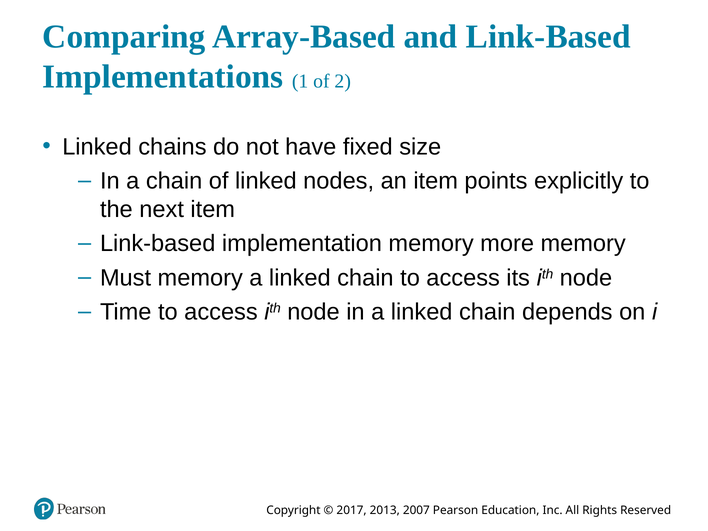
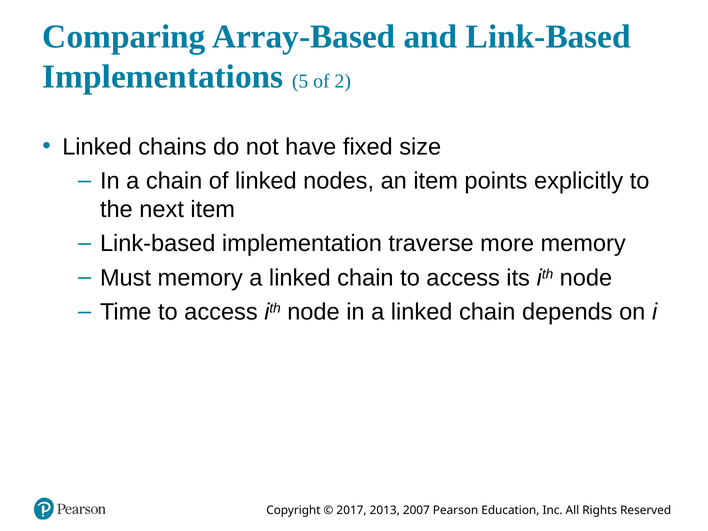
1: 1 -> 5
implementation memory: memory -> traverse
